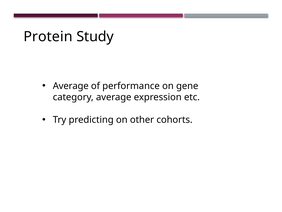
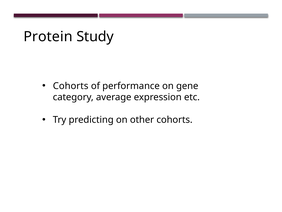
Average at (71, 86): Average -> Cohorts
